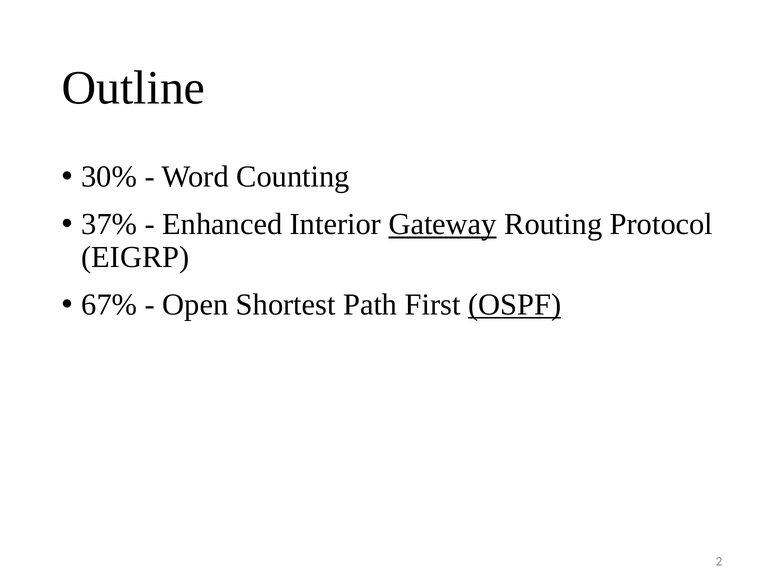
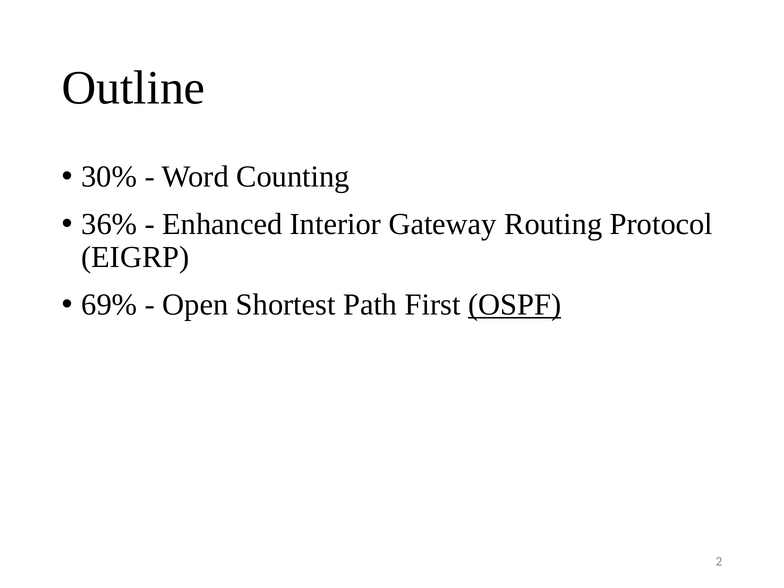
37%: 37% -> 36%
Gateway underline: present -> none
67%: 67% -> 69%
